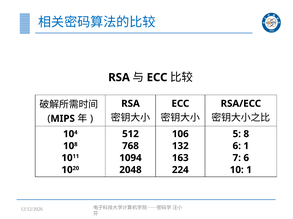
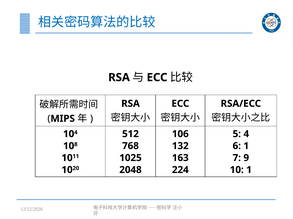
5 8: 8 -> 4
1094: 1094 -> 1025
7 6: 6 -> 9
